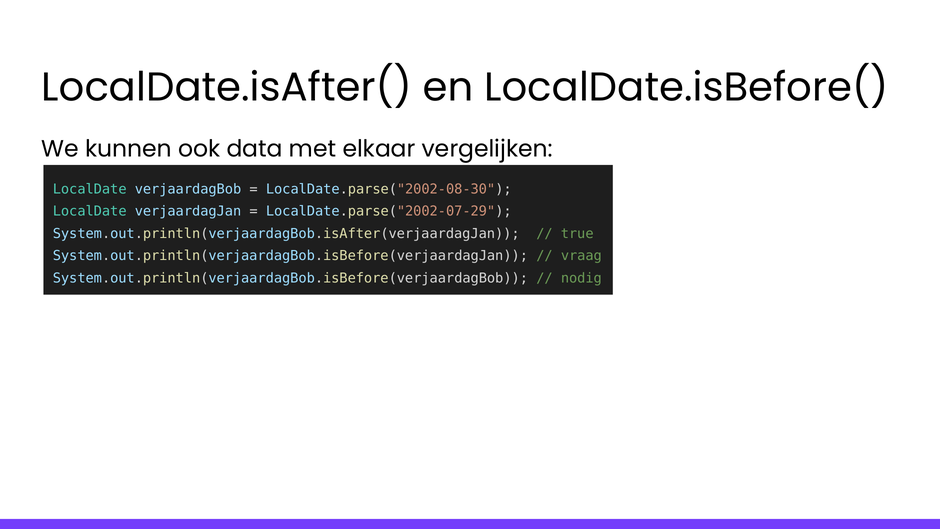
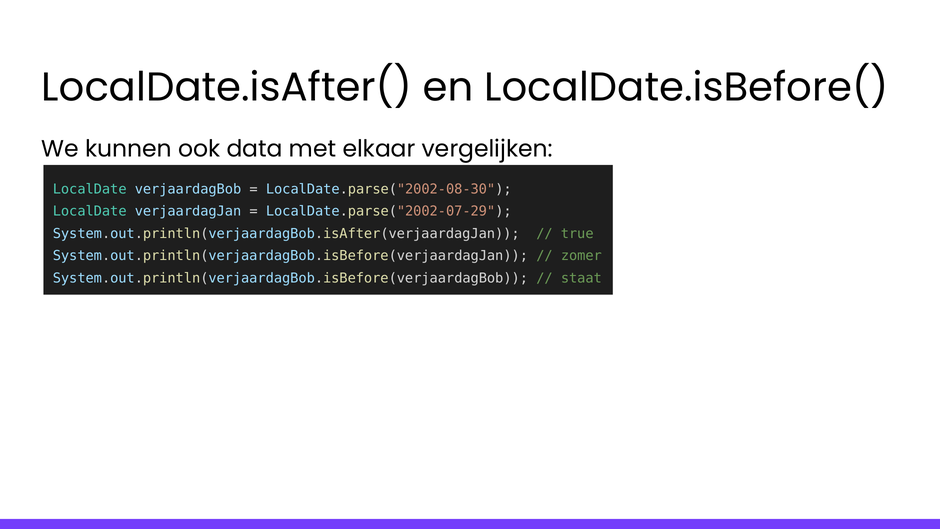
vraag: vraag -> zomer
nodig: nodig -> staat
